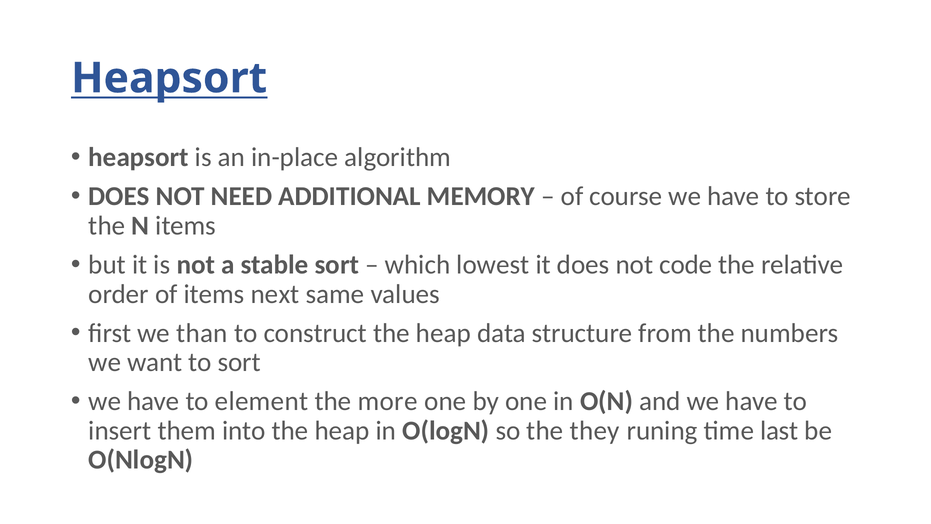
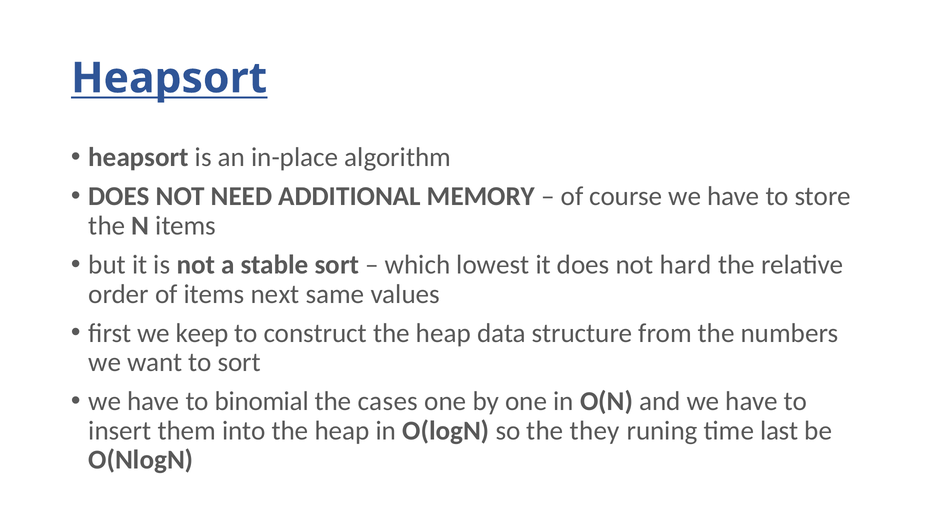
code: code -> hard
than: than -> keep
element: element -> binomial
more: more -> cases
